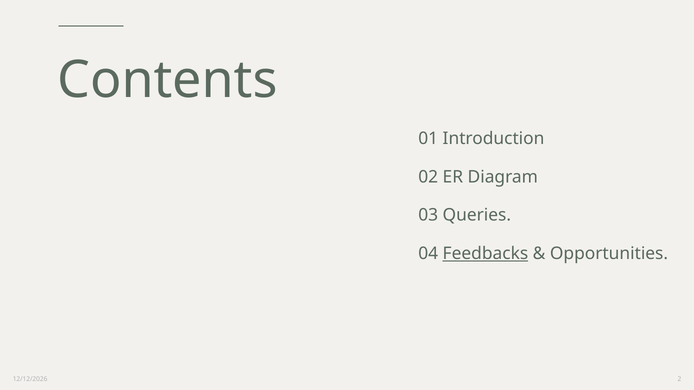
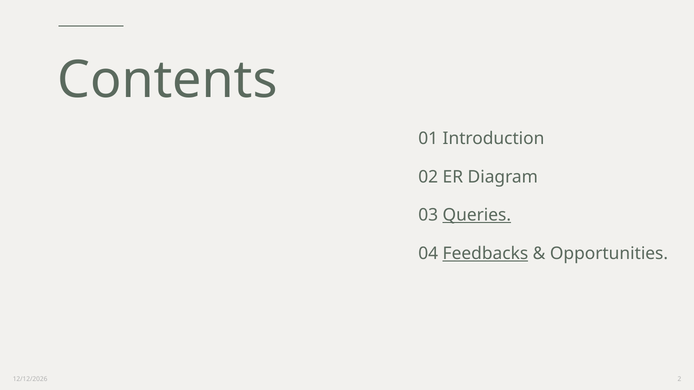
Queries underline: none -> present
